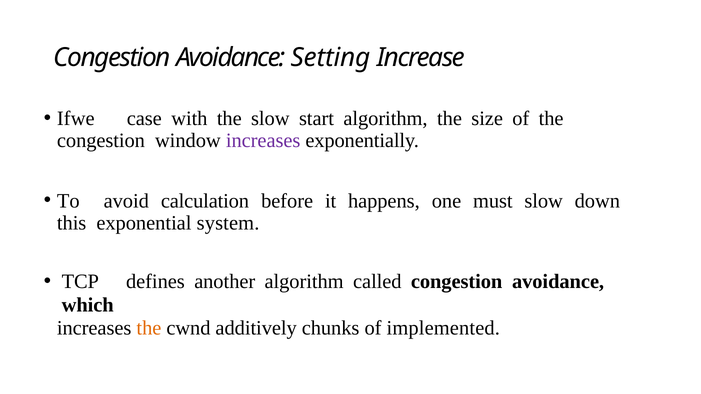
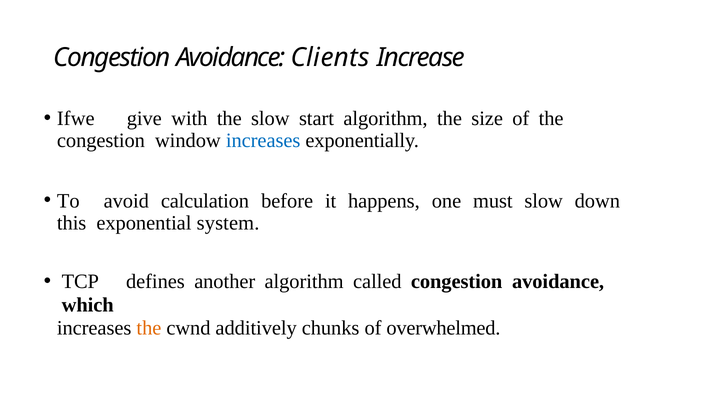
Setting: Setting -> Clients
case: case -> give
increases at (263, 141) colour: purple -> blue
implemented: implemented -> overwhelmed
